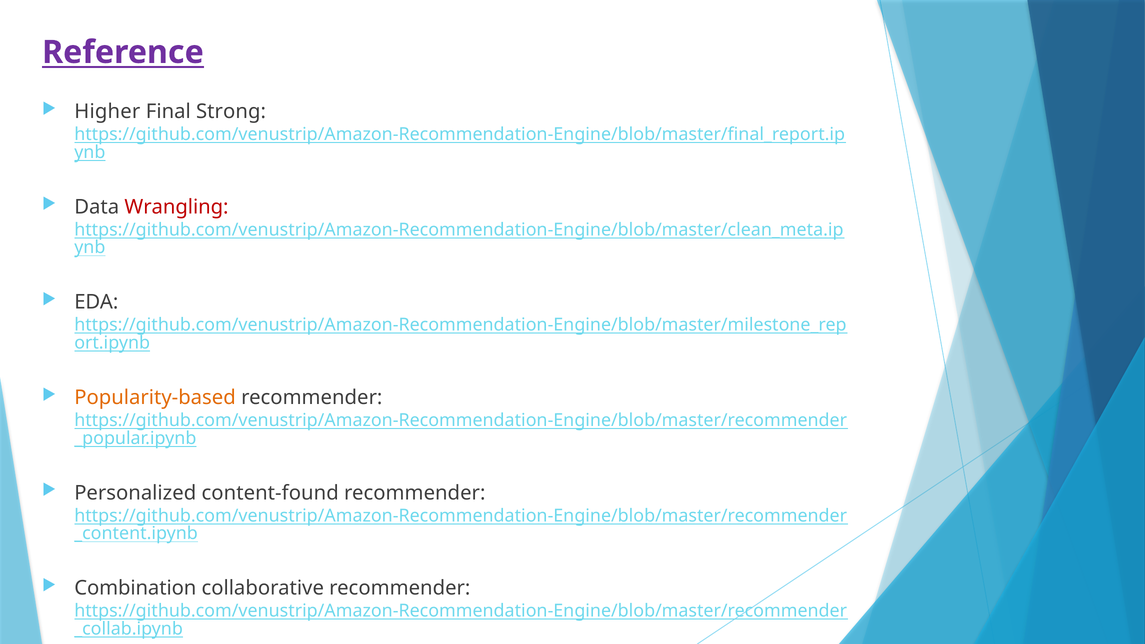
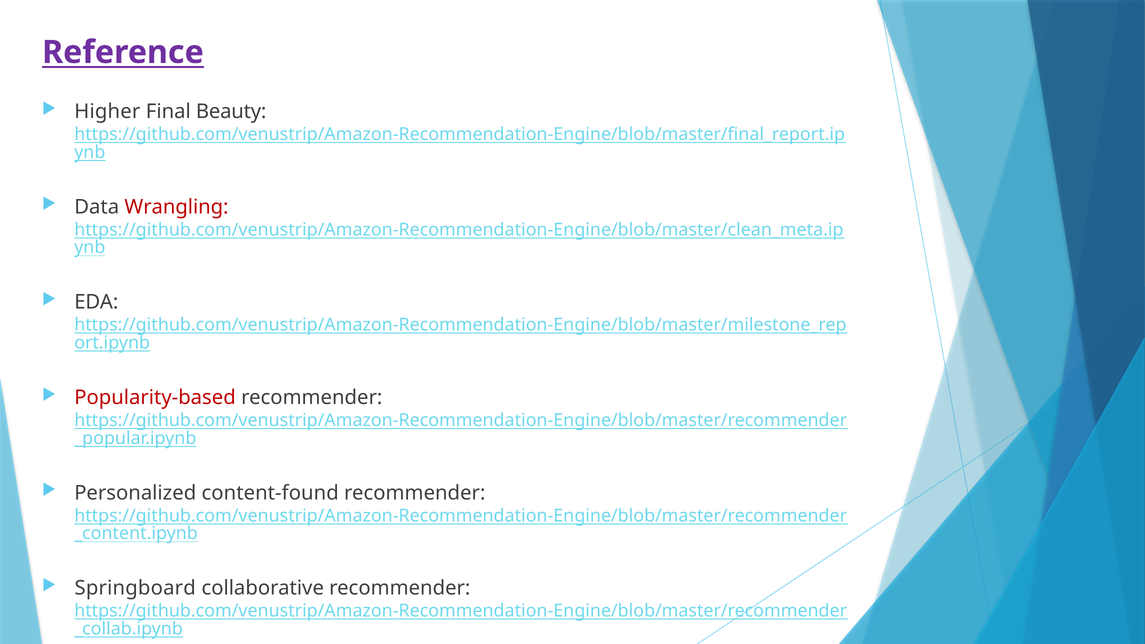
Strong: Strong -> Beauty
Popularity-based colour: orange -> red
Combination: Combination -> Springboard
